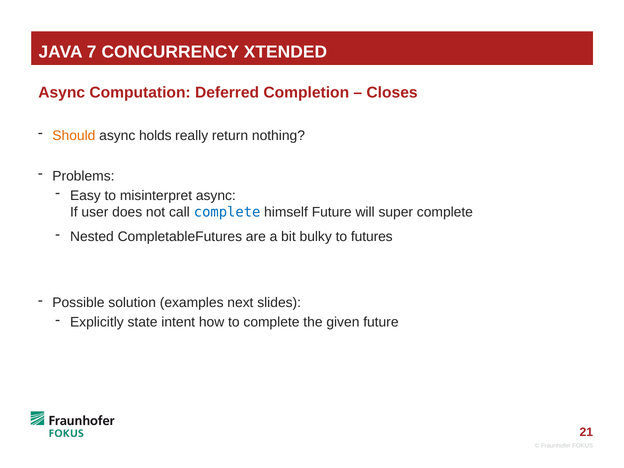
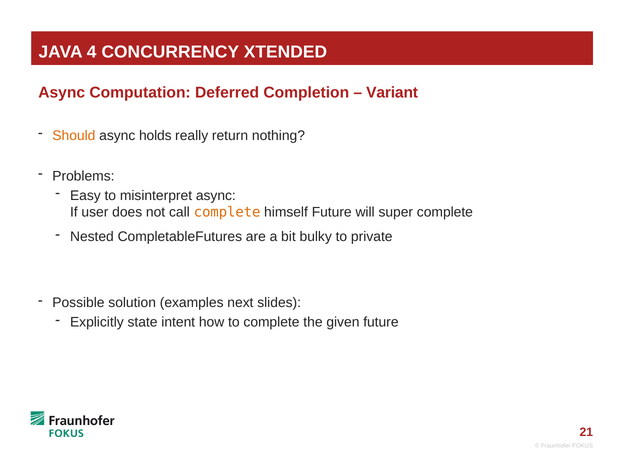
7: 7 -> 4
Closes: Closes -> Variant
complete at (227, 212) colour: blue -> orange
futures: futures -> private
